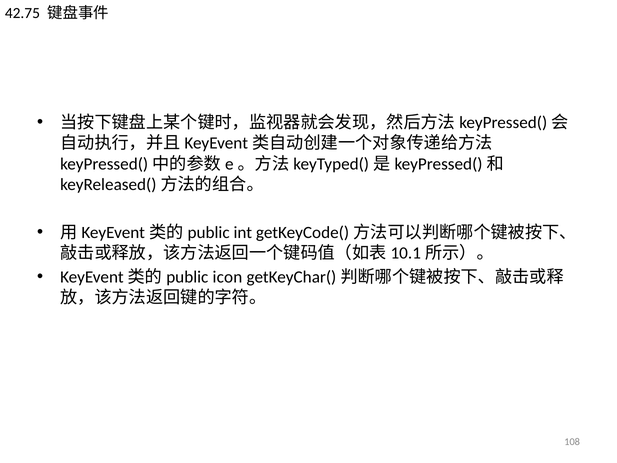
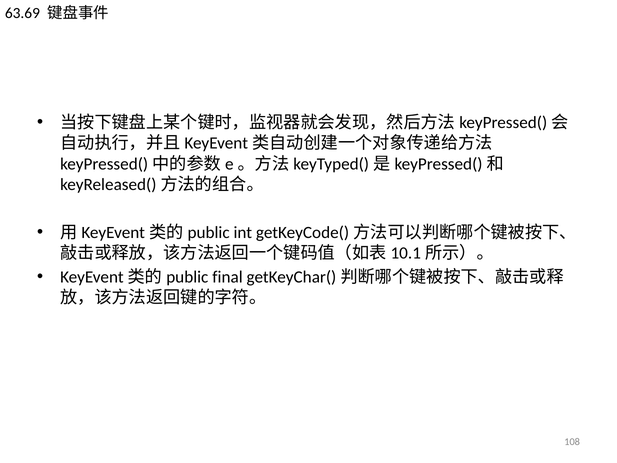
42.75: 42.75 -> 63.69
icon: icon -> final
